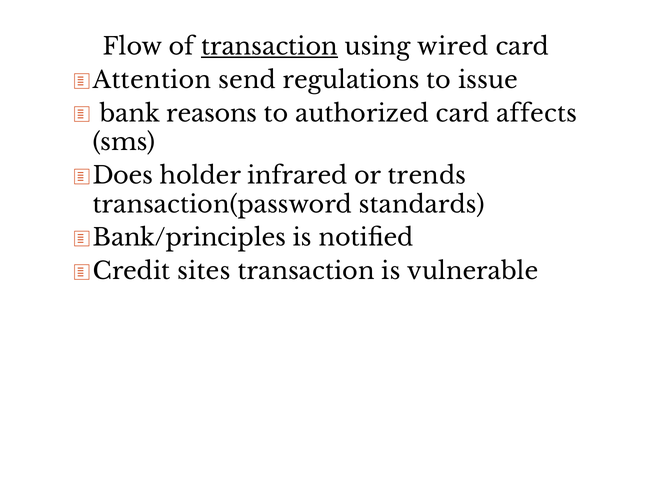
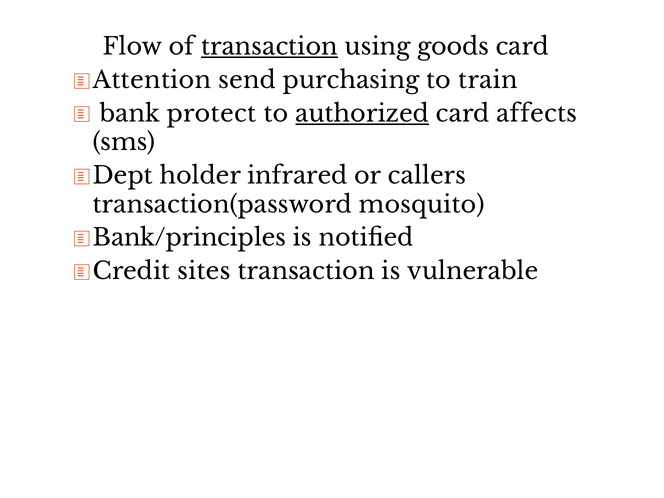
wired: wired -> goods
regulations: regulations -> purchasing
issue: issue -> train
reasons: reasons -> protect
authorized underline: none -> present
Does: Does -> Dept
trends: trends -> callers
standards: standards -> mosquito
